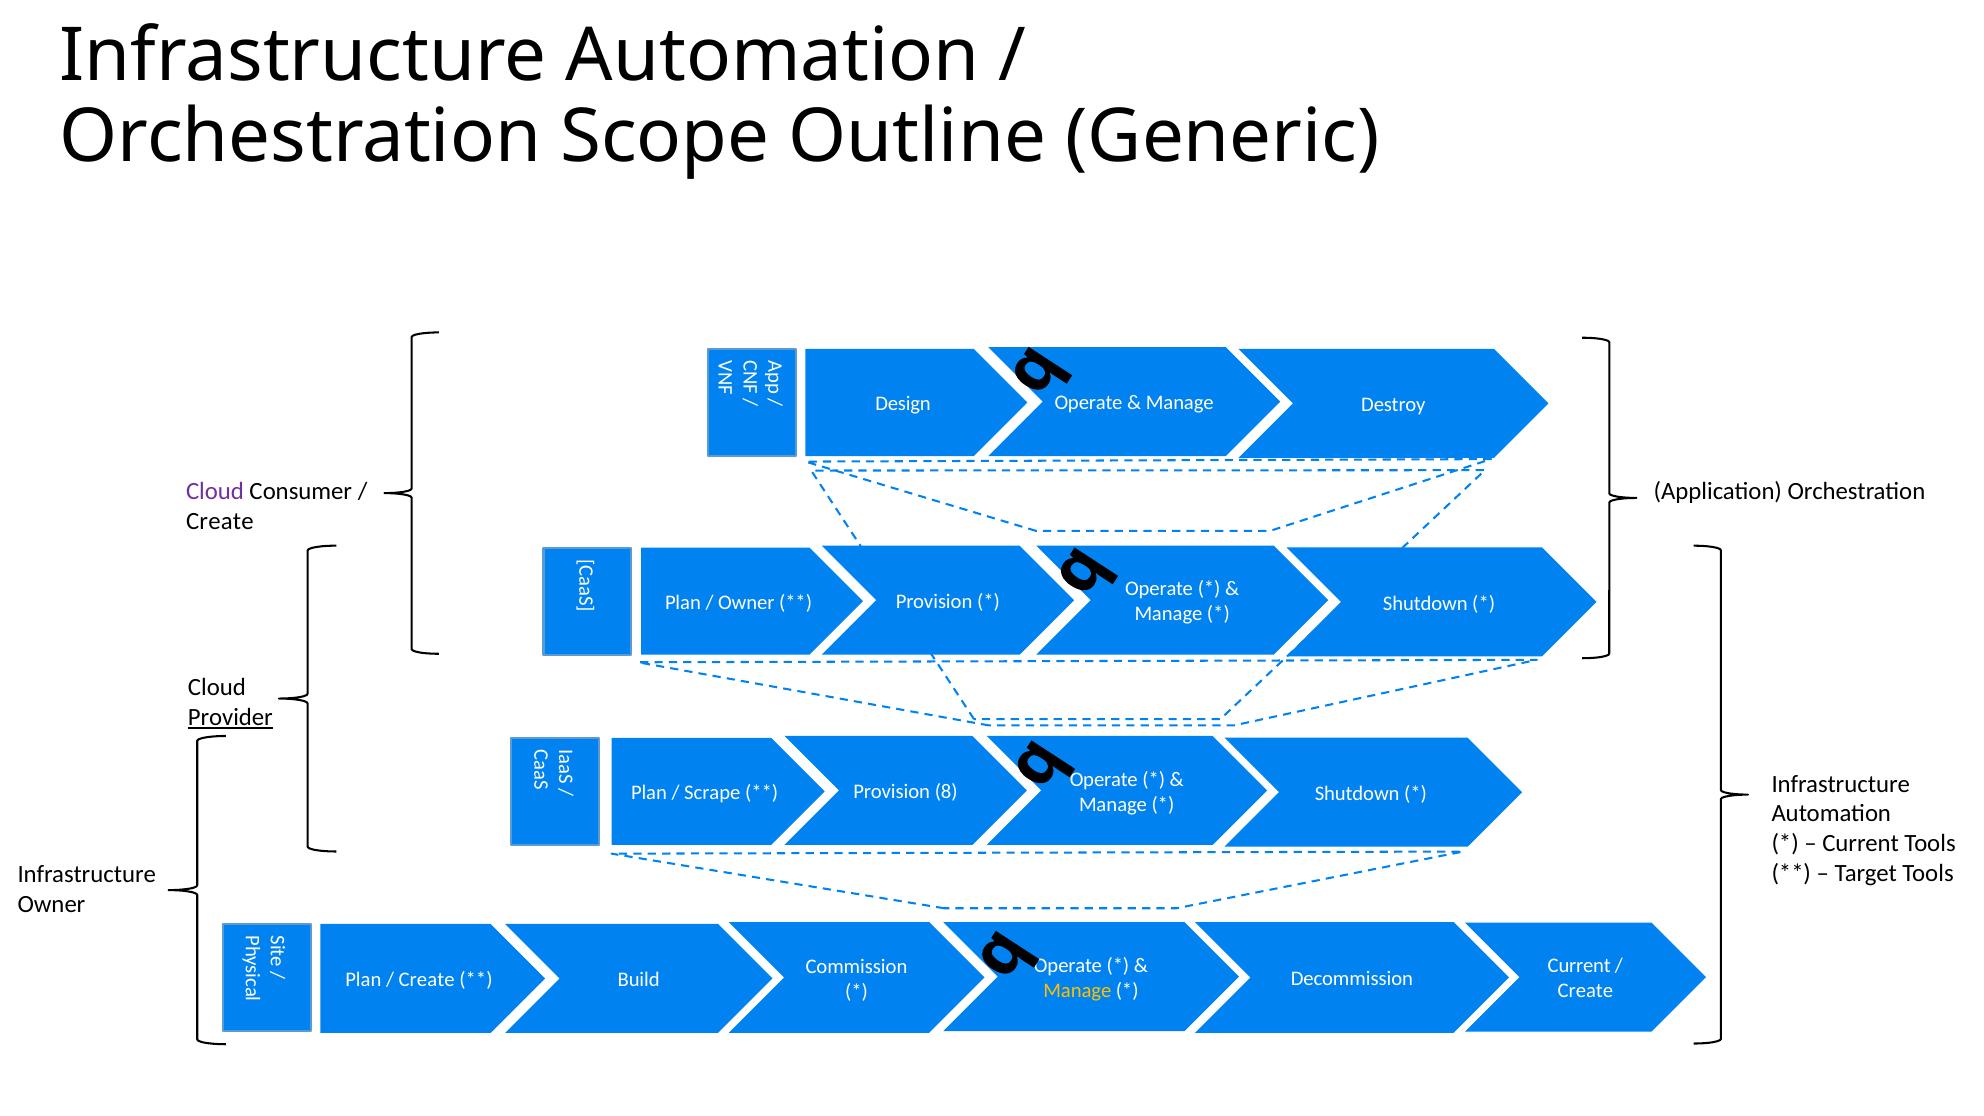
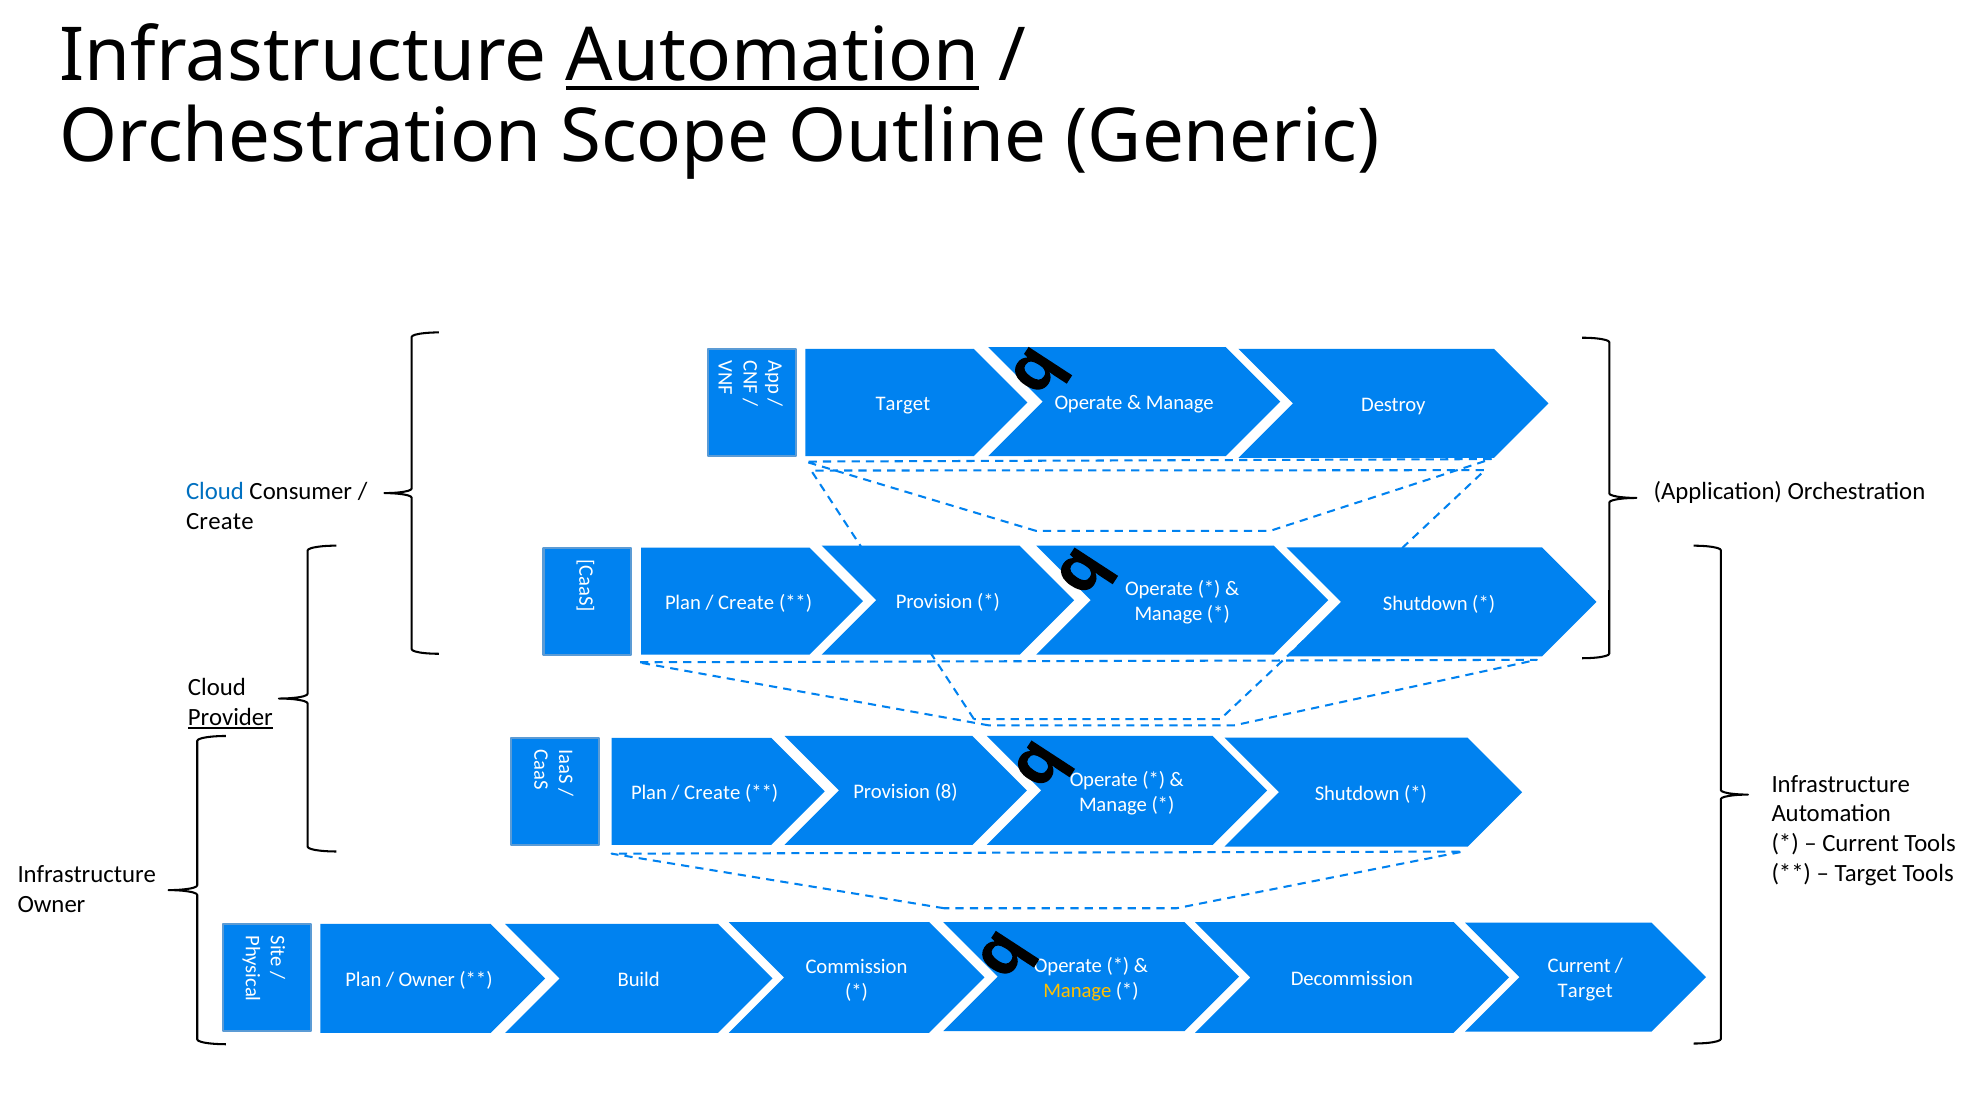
Automation at (773, 56) underline: none -> present
Design at (903, 404): Design -> Target
Cloud at (215, 491) colour: purple -> blue
Owner at (746, 602): Owner -> Create
Scrape at (712, 793): Scrape -> Create
Create at (427, 980): Create -> Owner
Create at (1585, 991): Create -> Target
